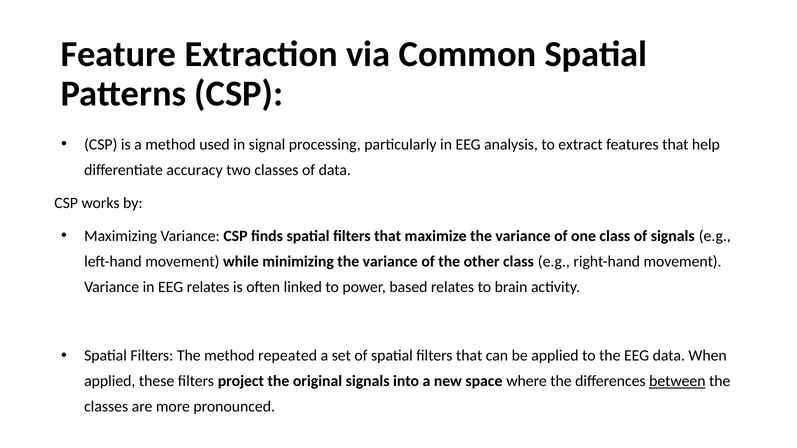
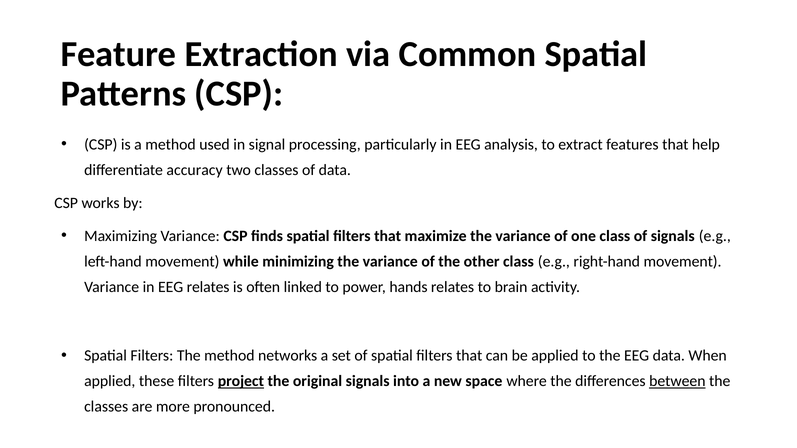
based: based -> hands
repeated: repeated -> networks
project underline: none -> present
